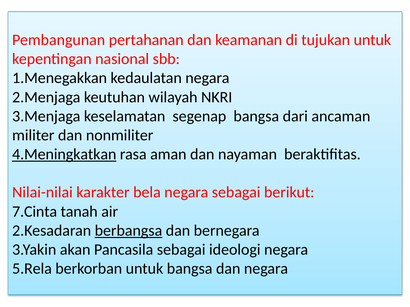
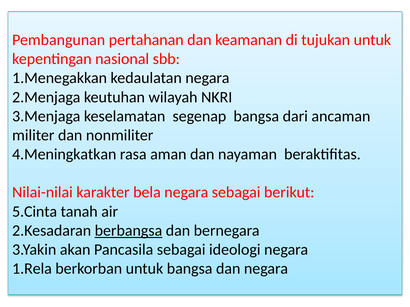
4.Meningkatkan underline: present -> none
7.Cinta: 7.Cinta -> 5.Cinta
5.Rela: 5.Rela -> 1.Rela
